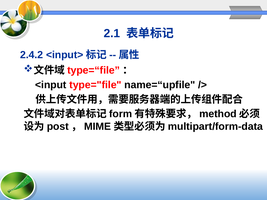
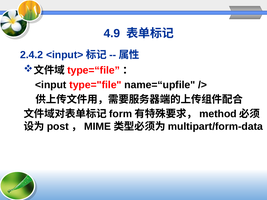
2.1: 2.1 -> 4.9
